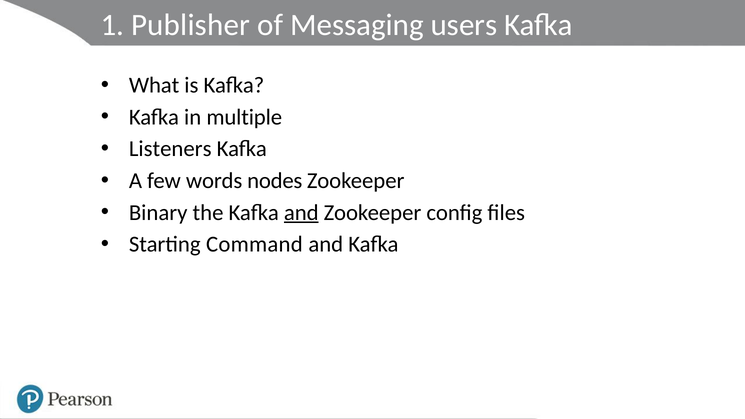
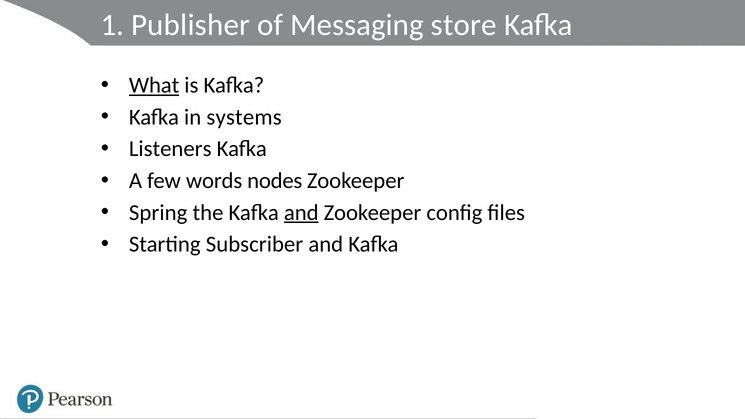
users: users -> store
What underline: none -> present
multiple: multiple -> systems
Binary: Binary -> Spring
Command: Command -> Subscriber
